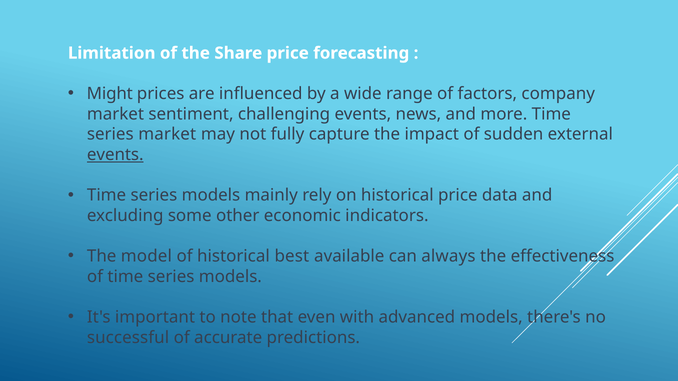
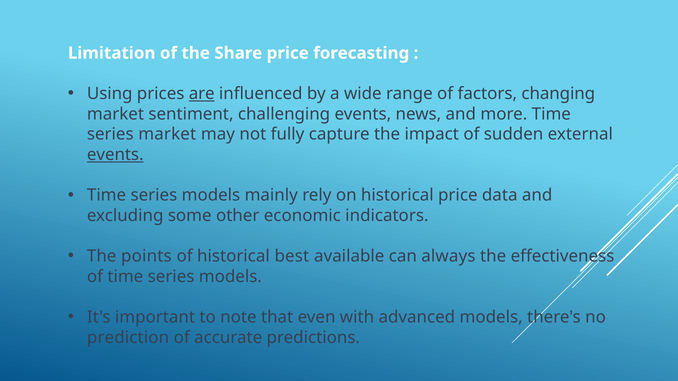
Might: Might -> Using
are underline: none -> present
company: company -> changing
model: model -> points
successful: successful -> prediction
